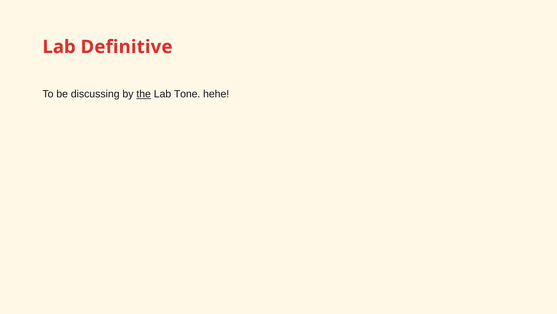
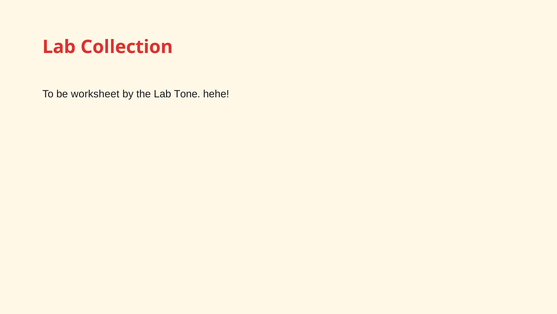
Definitive: Definitive -> Collection
discussing: discussing -> worksheet
the underline: present -> none
